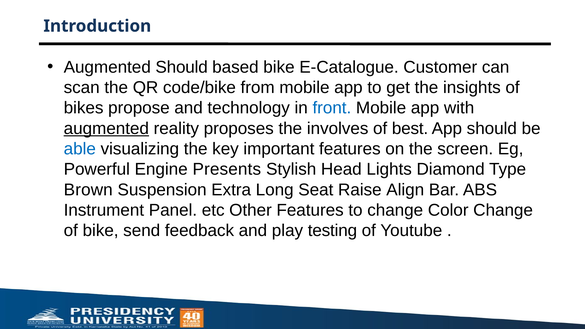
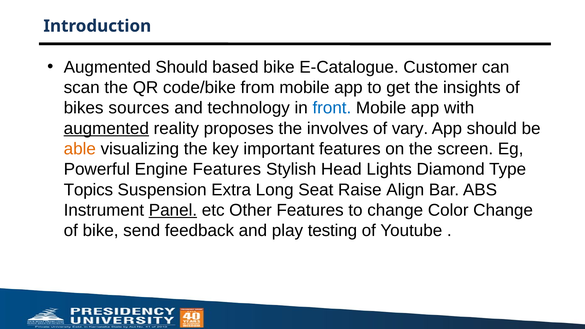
propose: propose -> sources
best: best -> vary
able colour: blue -> orange
Engine Presents: Presents -> Features
Brown: Brown -> Topics
Panel underline: none -> present
